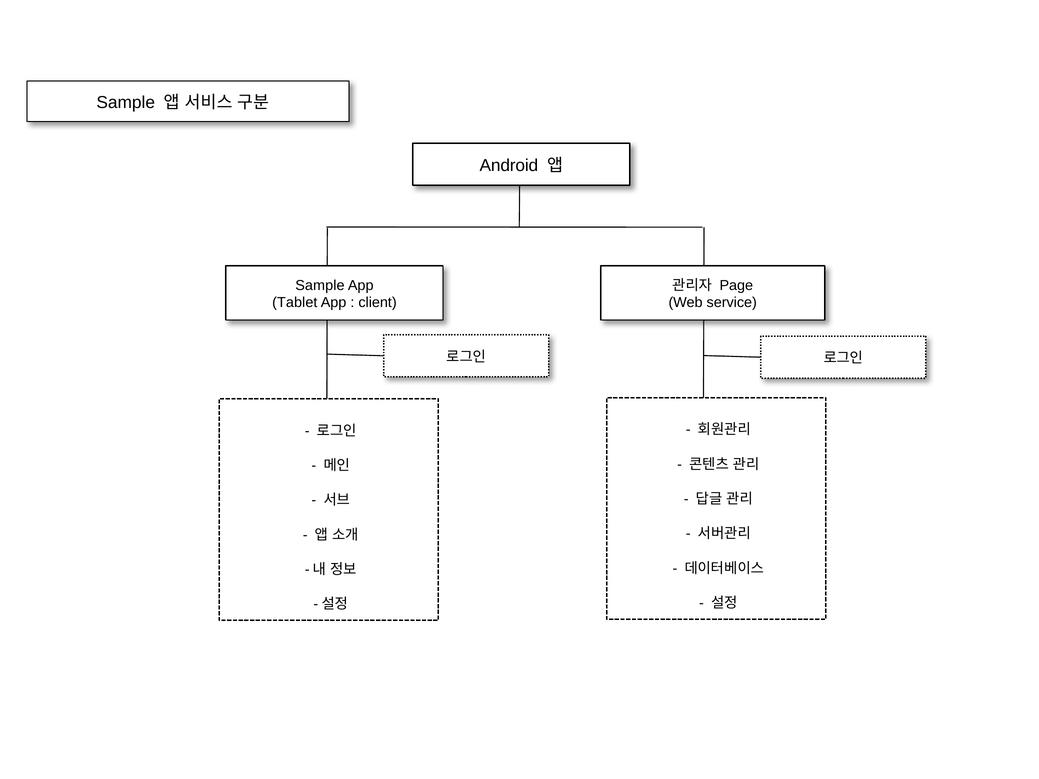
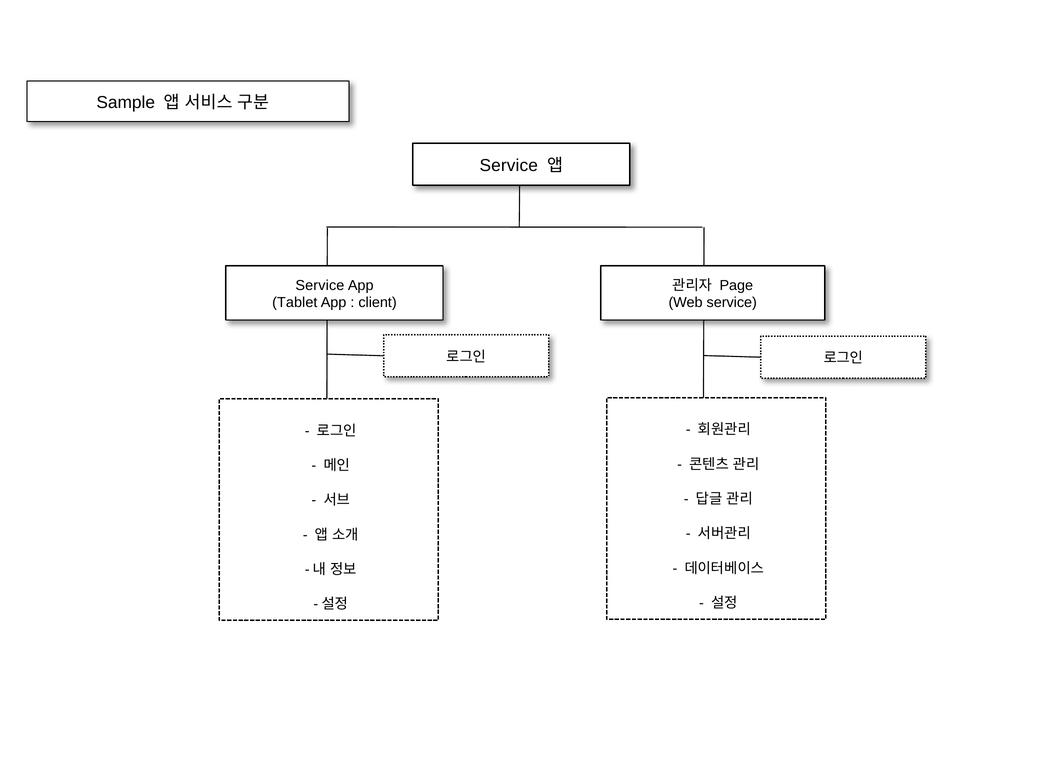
Android at (509, 166): Android -> Service
Sample at (320, 285): Sample -> Service
